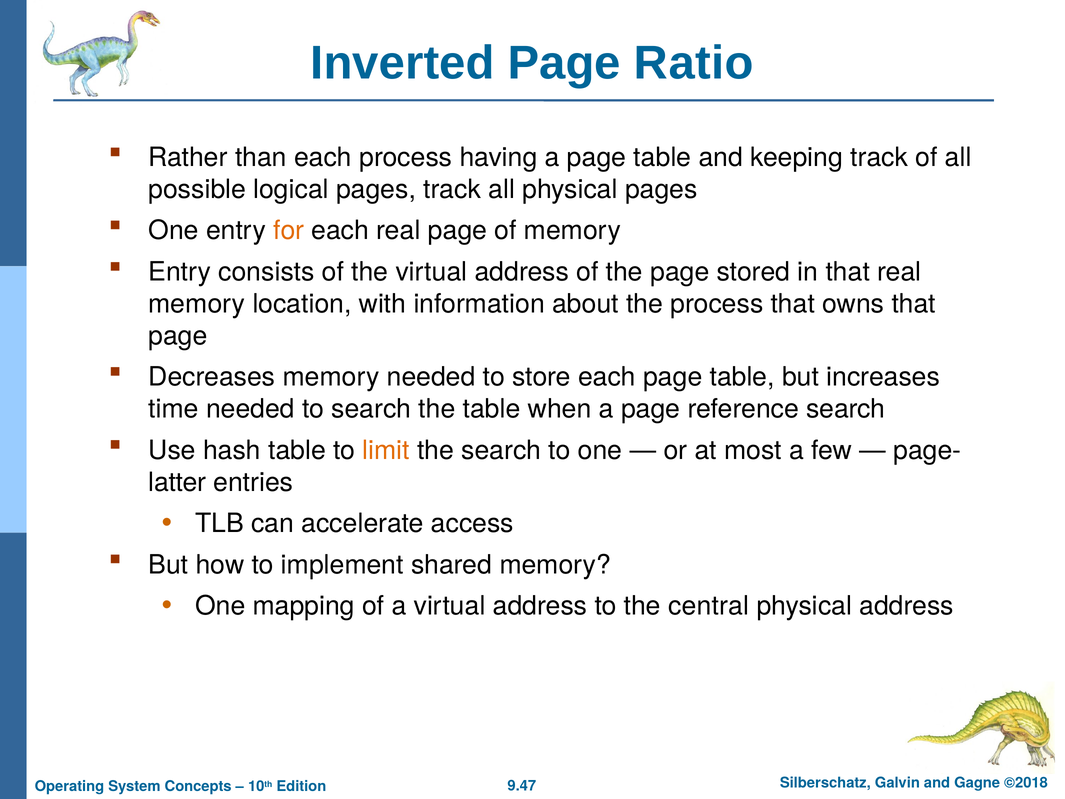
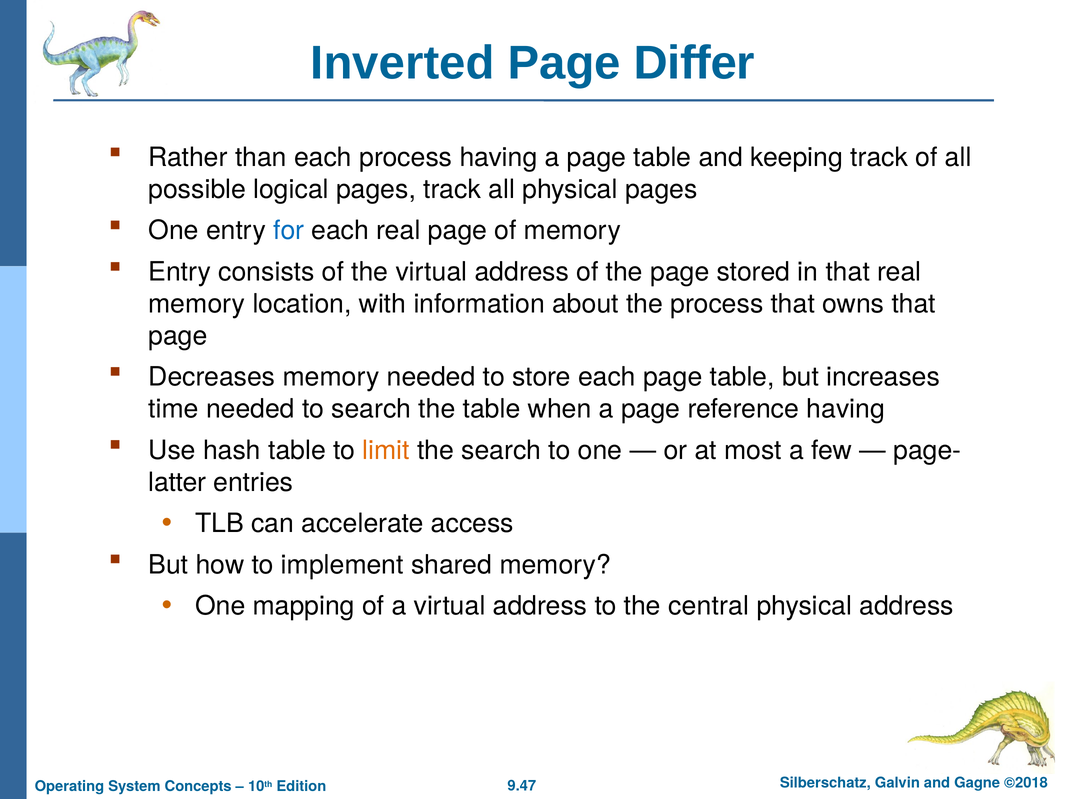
Ratio: Ratio -> Differ
for colour: orange -> blue
reference search: search -> having
